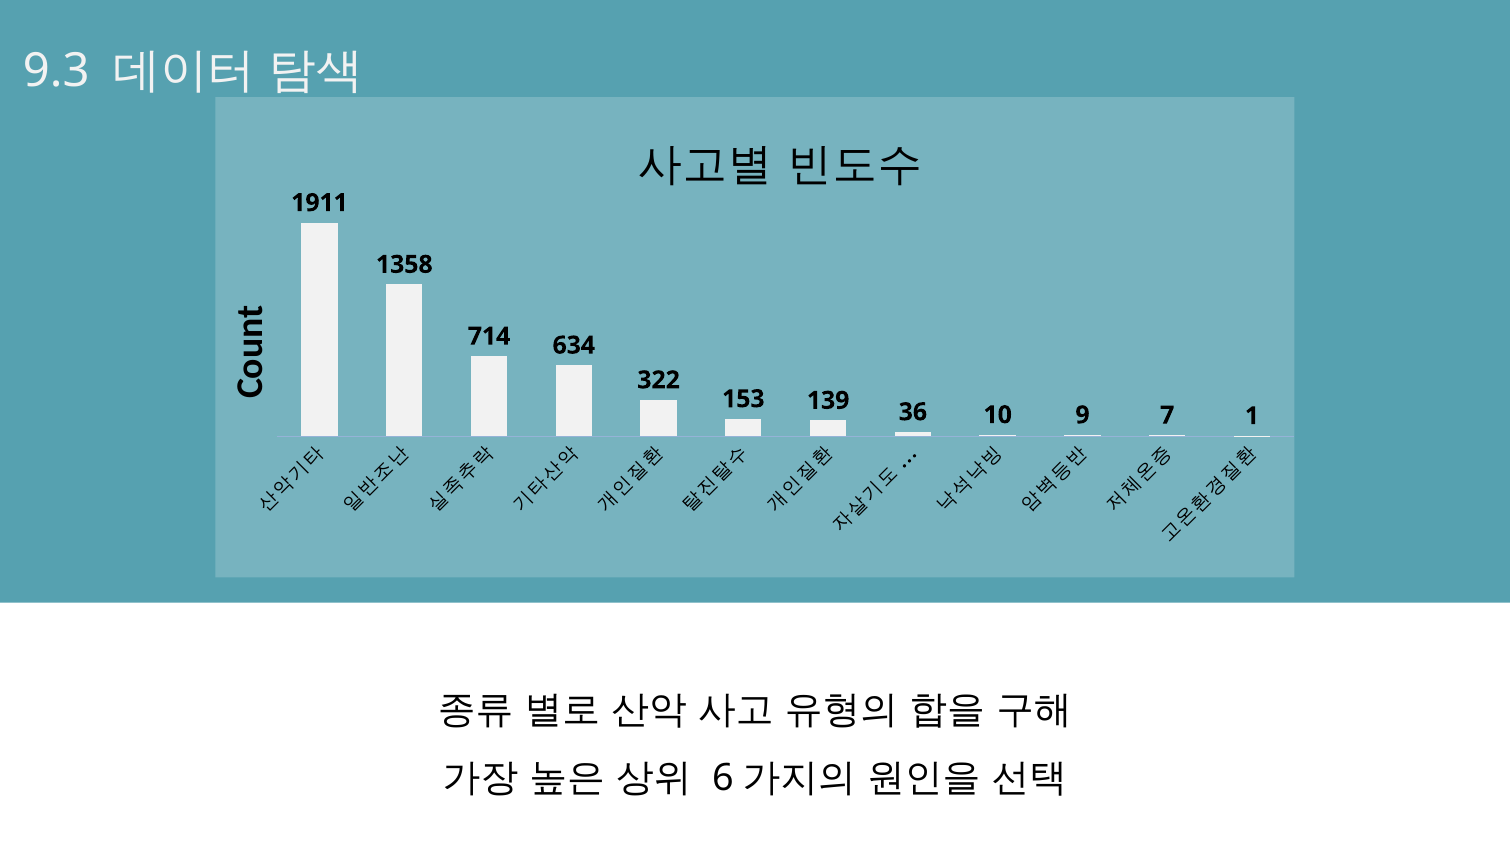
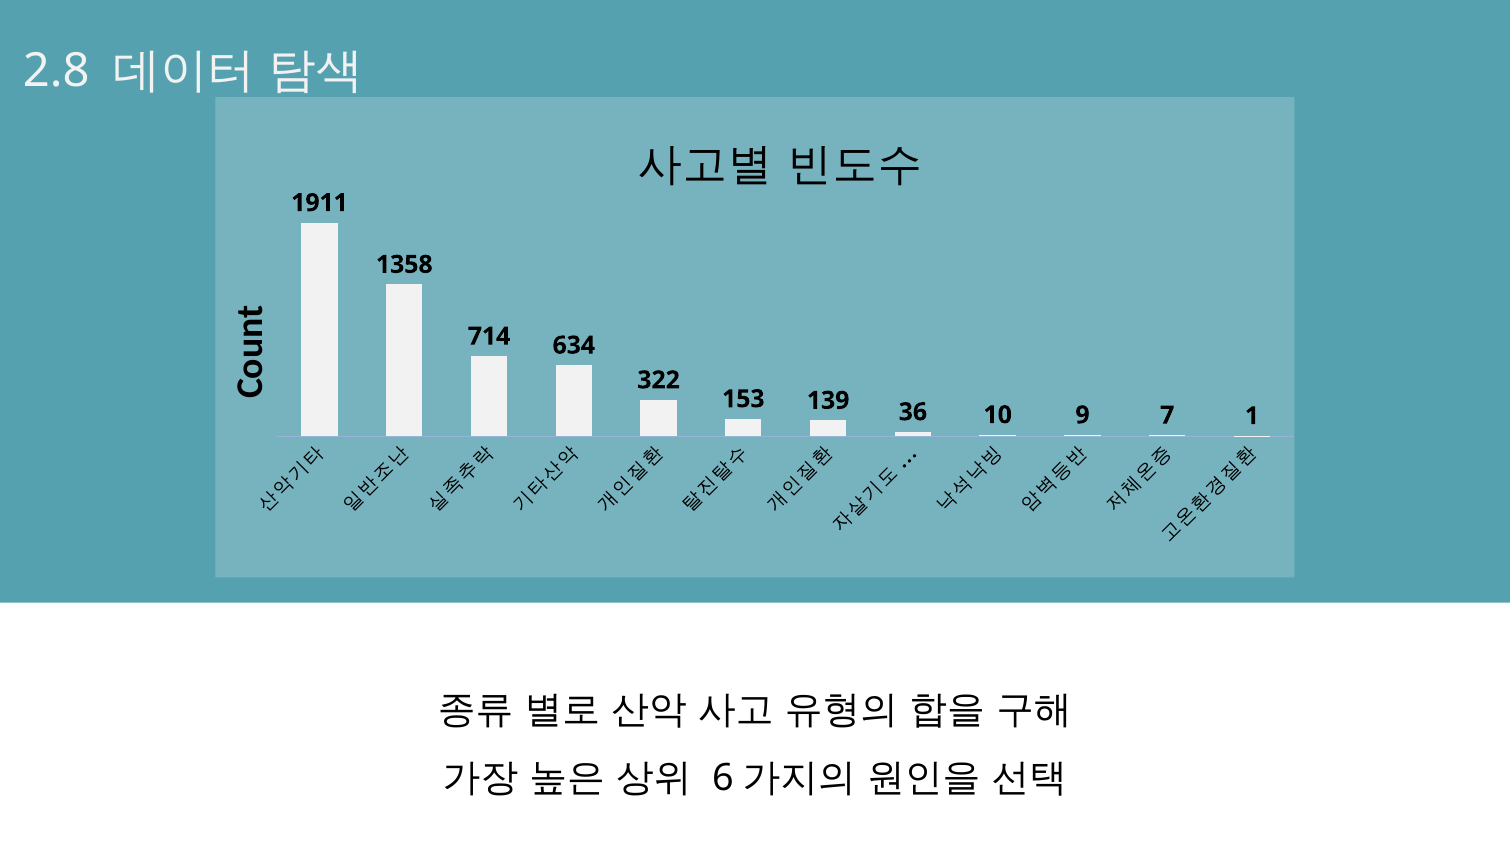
9.3: 9.3 -> 2.8
